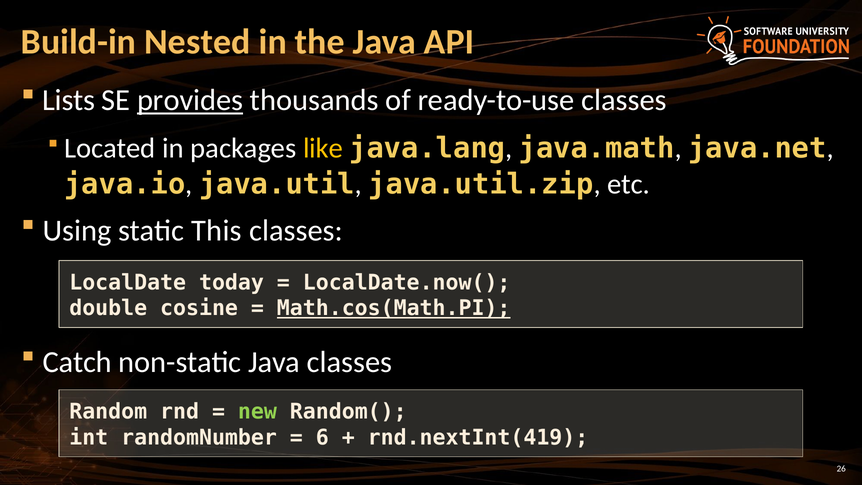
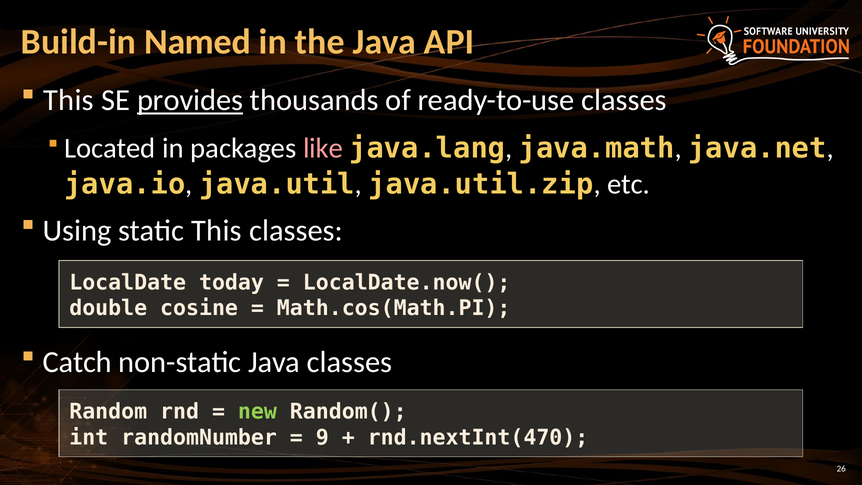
Nested: Nested -> Named
Lists at (69, 100): Lists -> This
like colour: yellow -> pink
Math.cos(Math.PI underline: present -> none
6: 6 -> 9
rnd.nextInt(419: rnd.nextInt(419 -> rnd.nextInt(470
